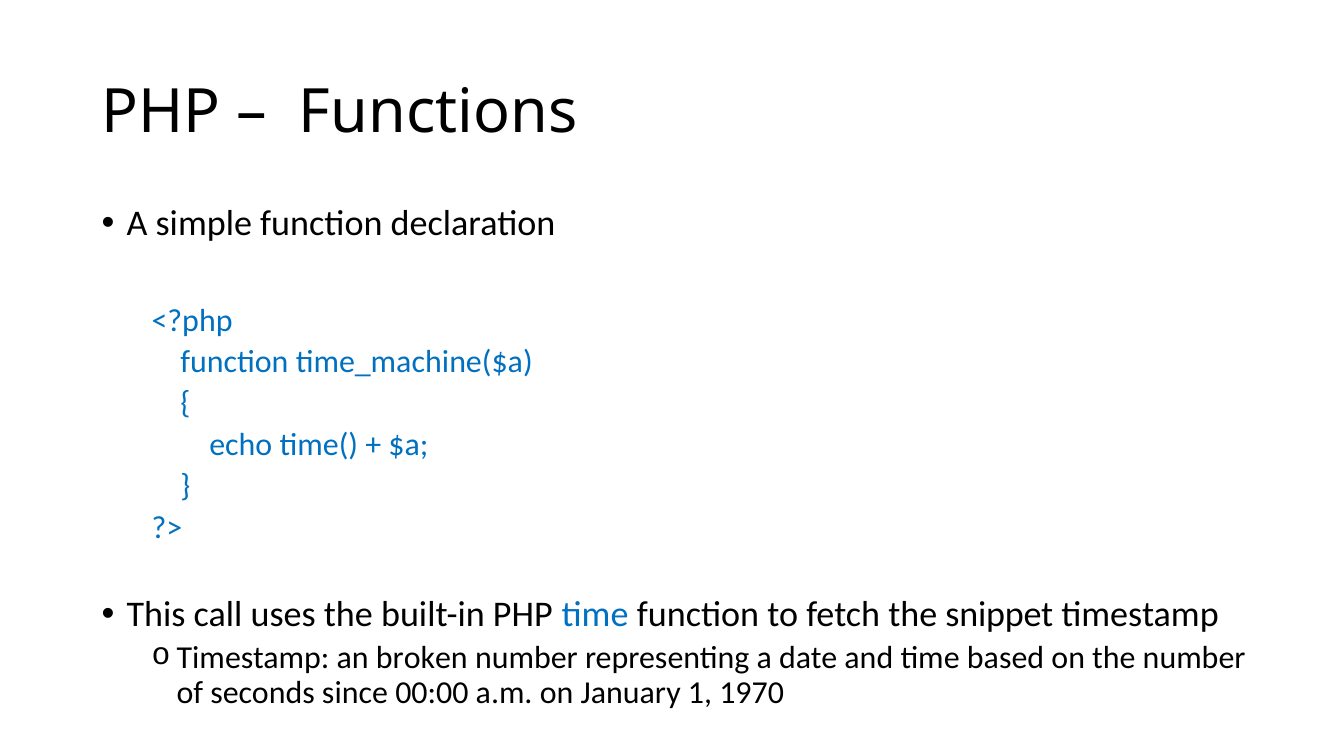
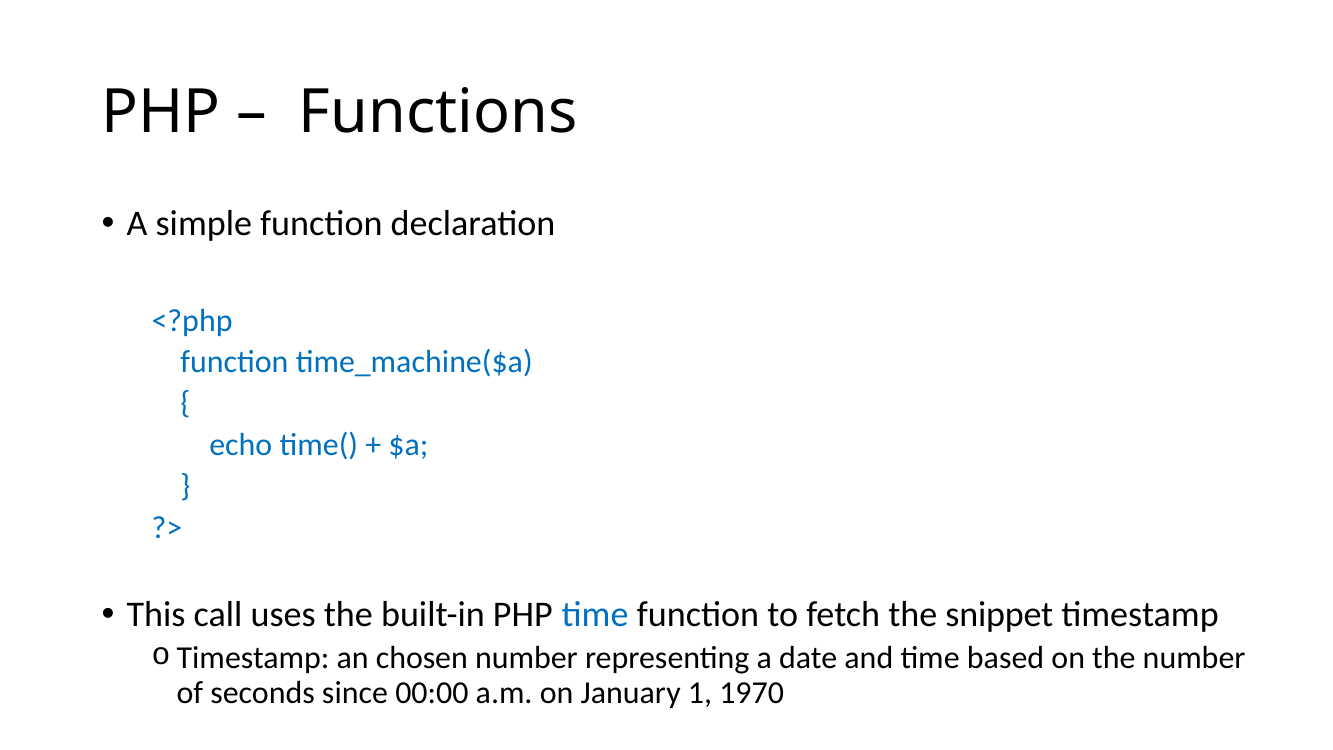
broken: broken -> chosen
